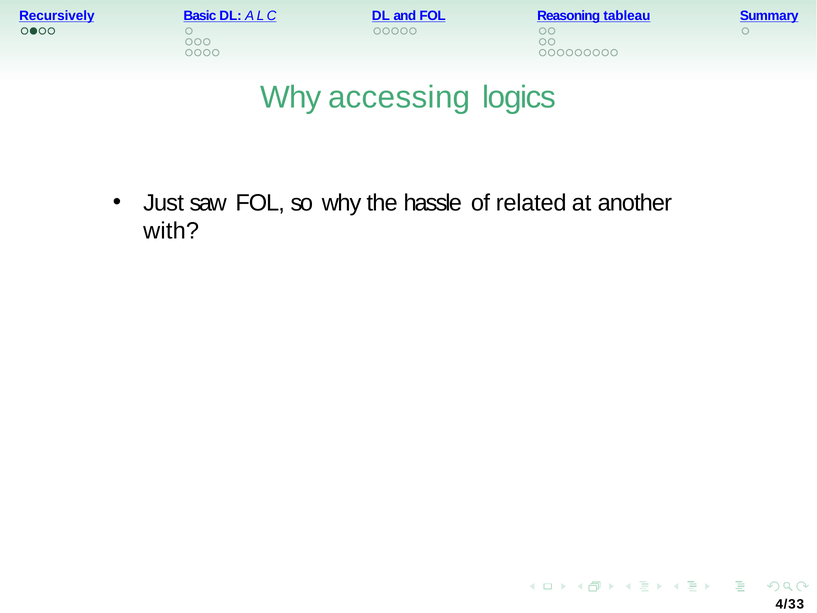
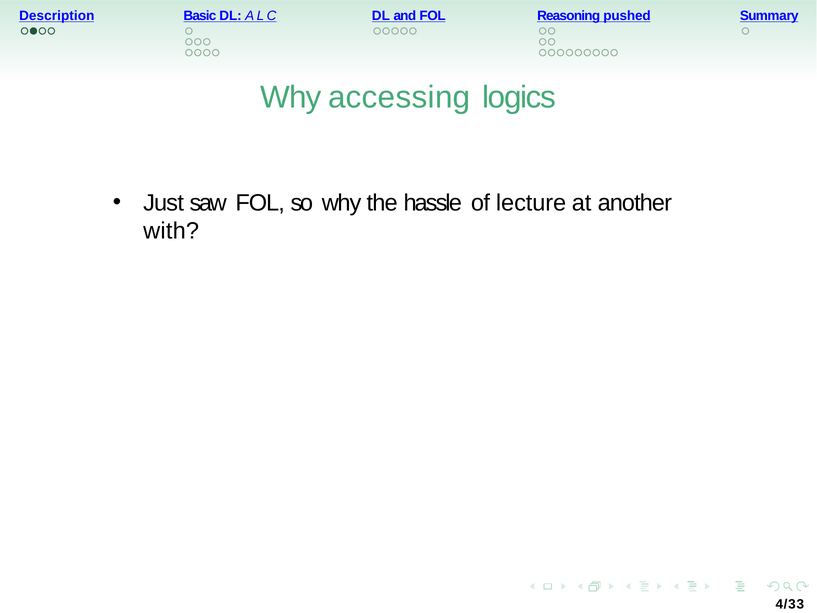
Recursively: Recursively -> Description
tableau: tableau -> pushed
related: related -> lecture
